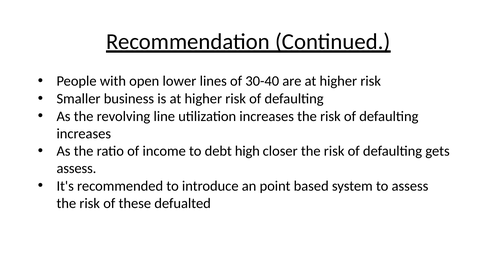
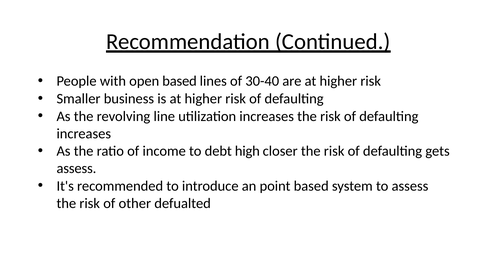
open lower: lower -> based
these: these -> other
